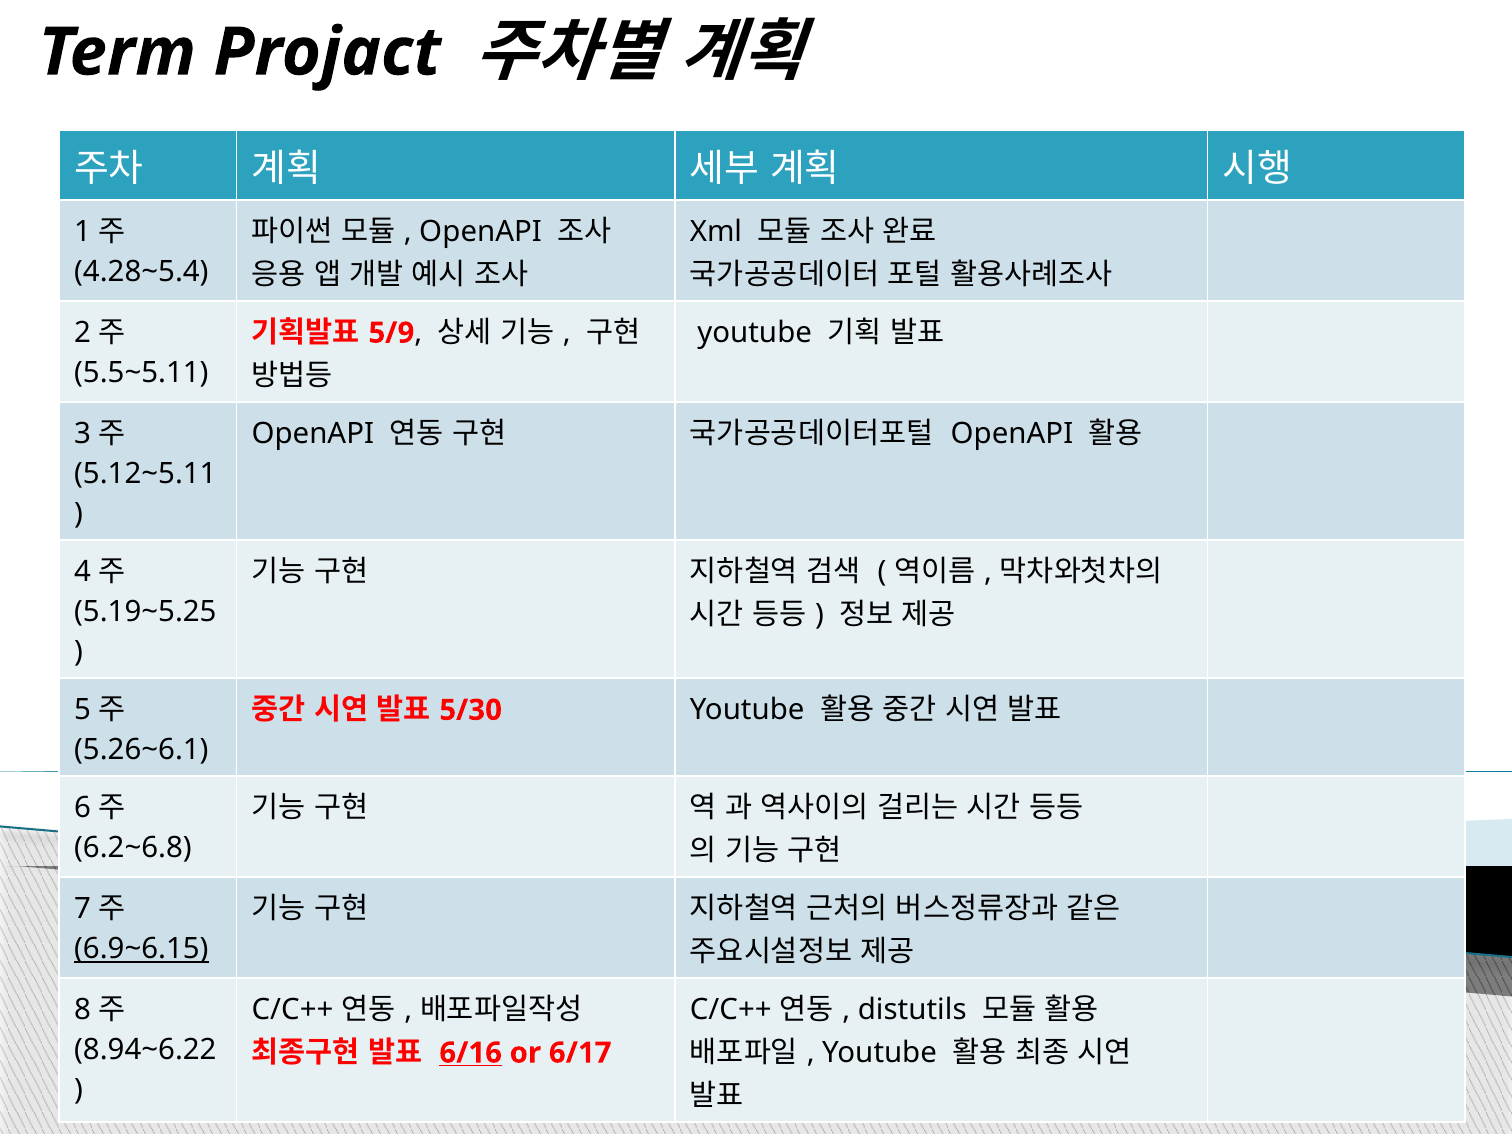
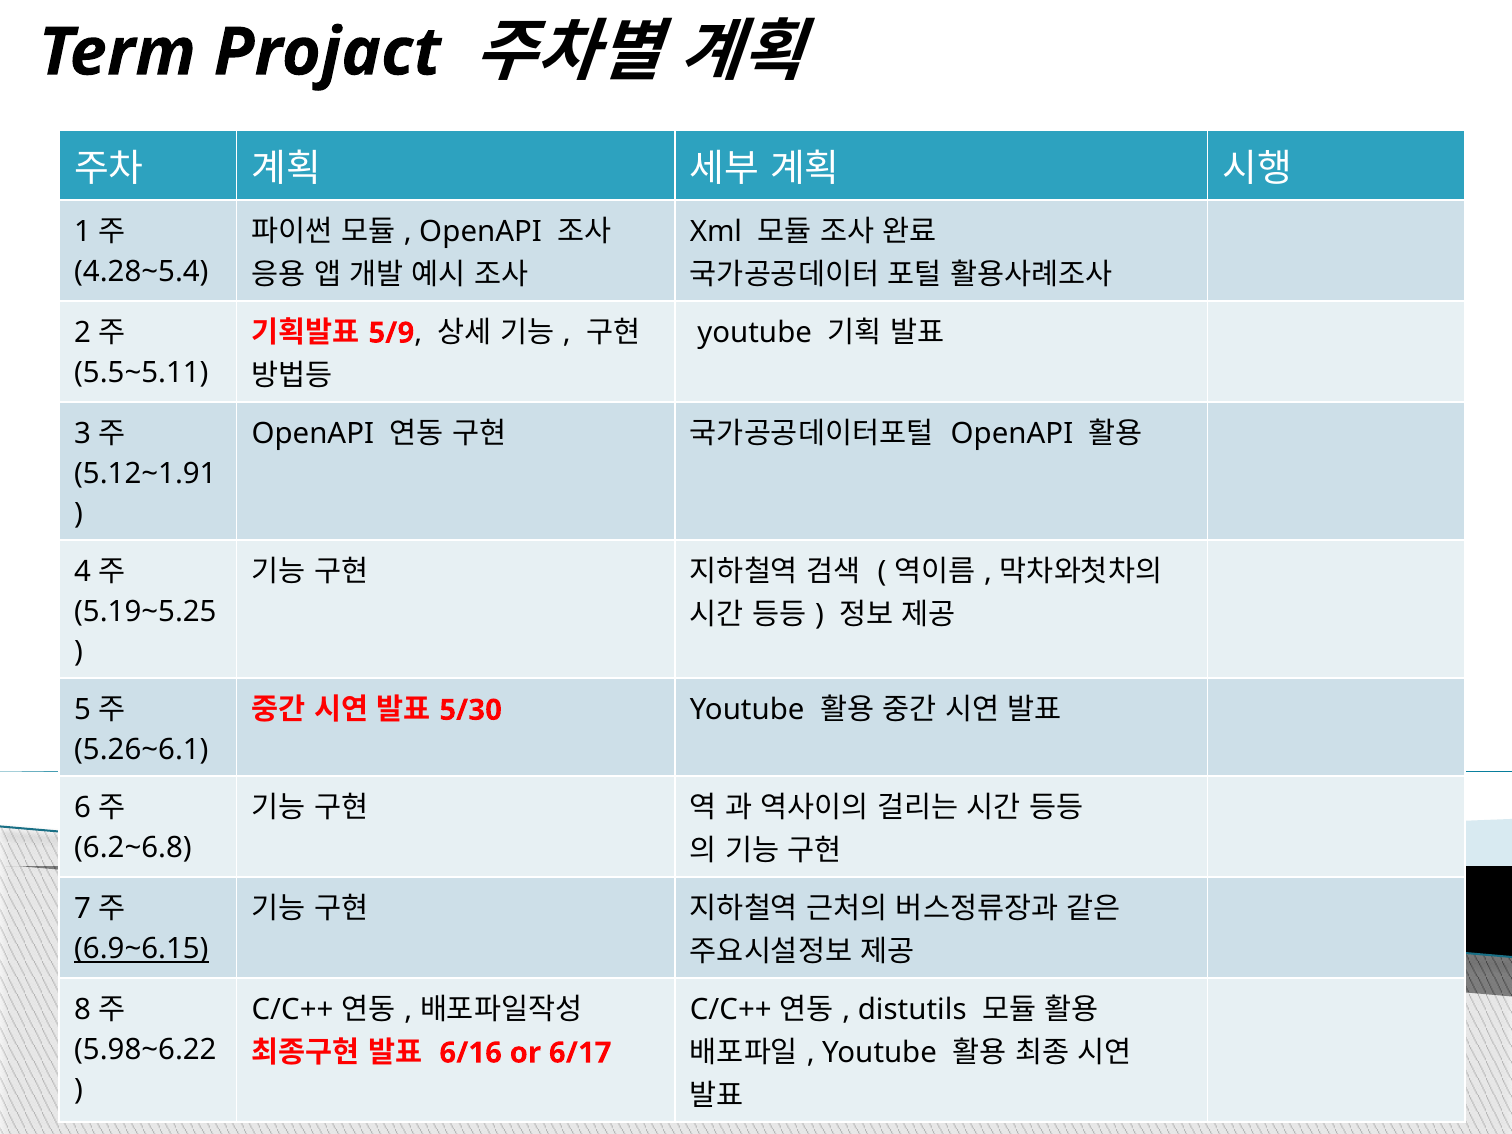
5.12~5.11: 5.12~5.11 -> 5.12~1.91
6/16 underline: present -> none
8.94~6.22: 8.94~6.22 -> 5.98~6.22
